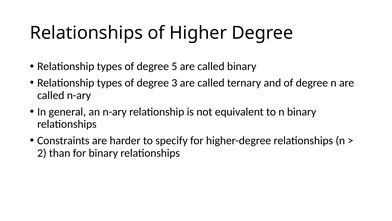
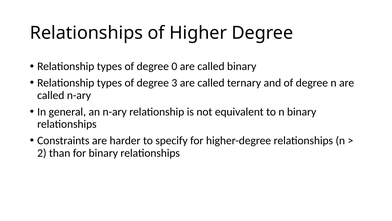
5: 5 -> 0
